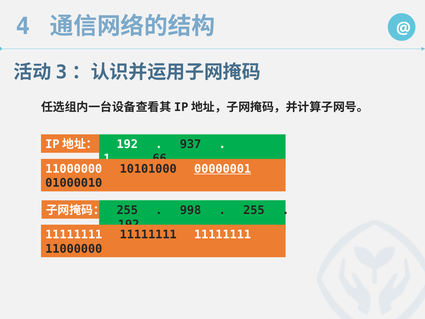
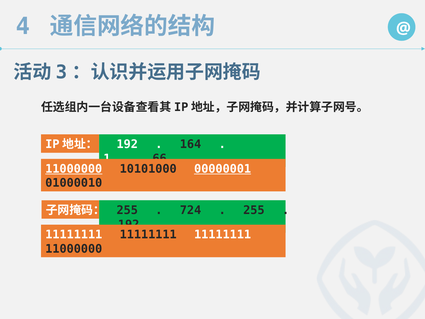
937: 937 -> 164
11000000 at (74, 169) underline: none -> present
998: 998 -> 724
